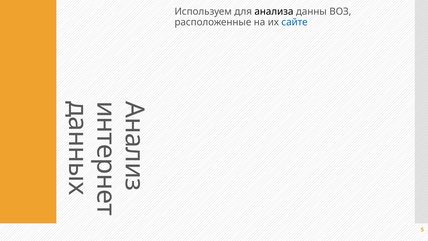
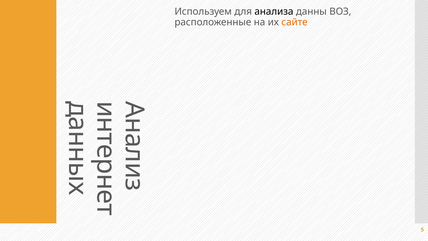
сайте colour: blue -> orange
